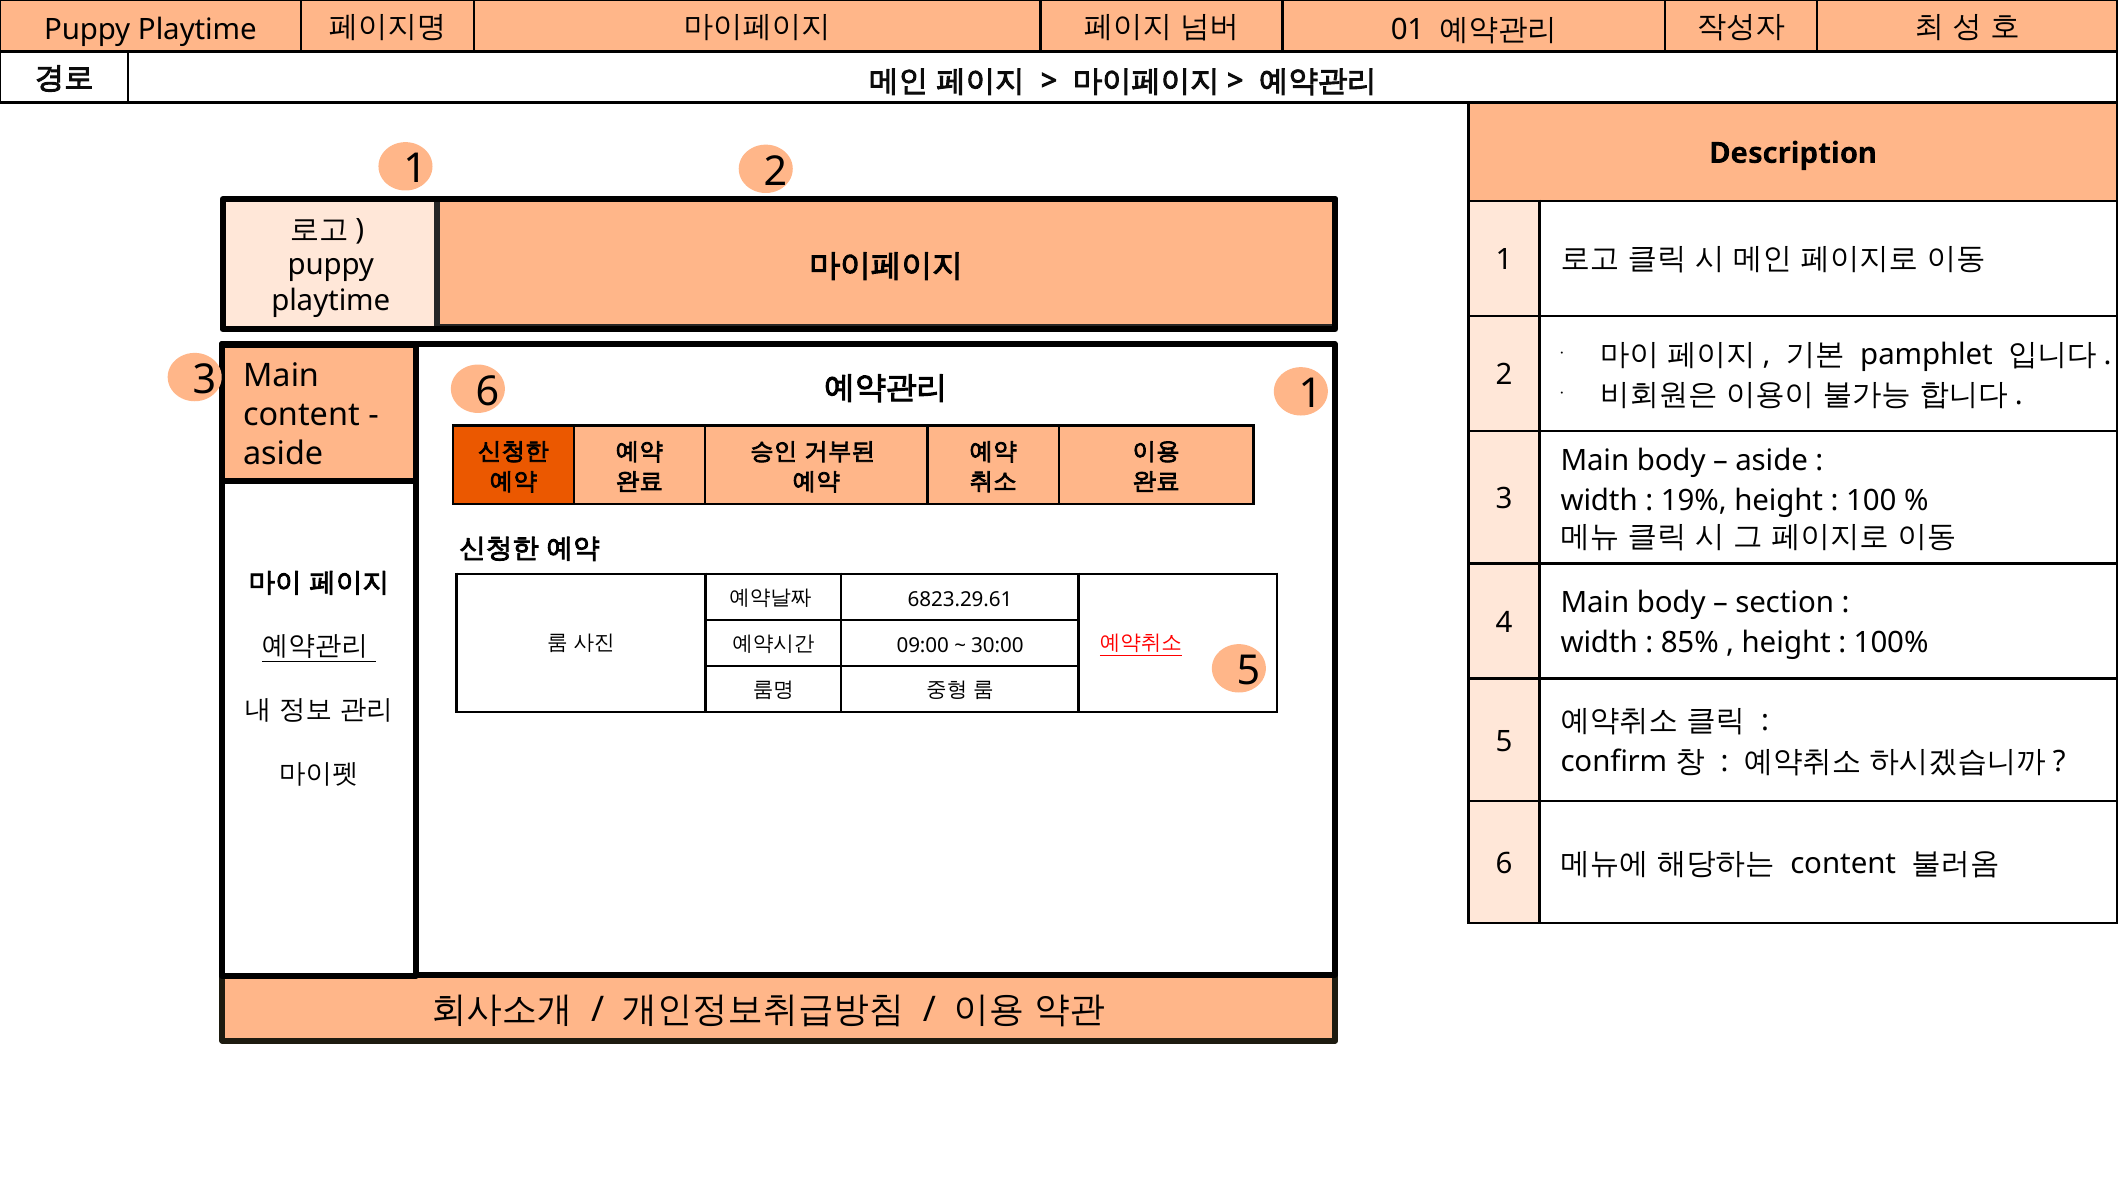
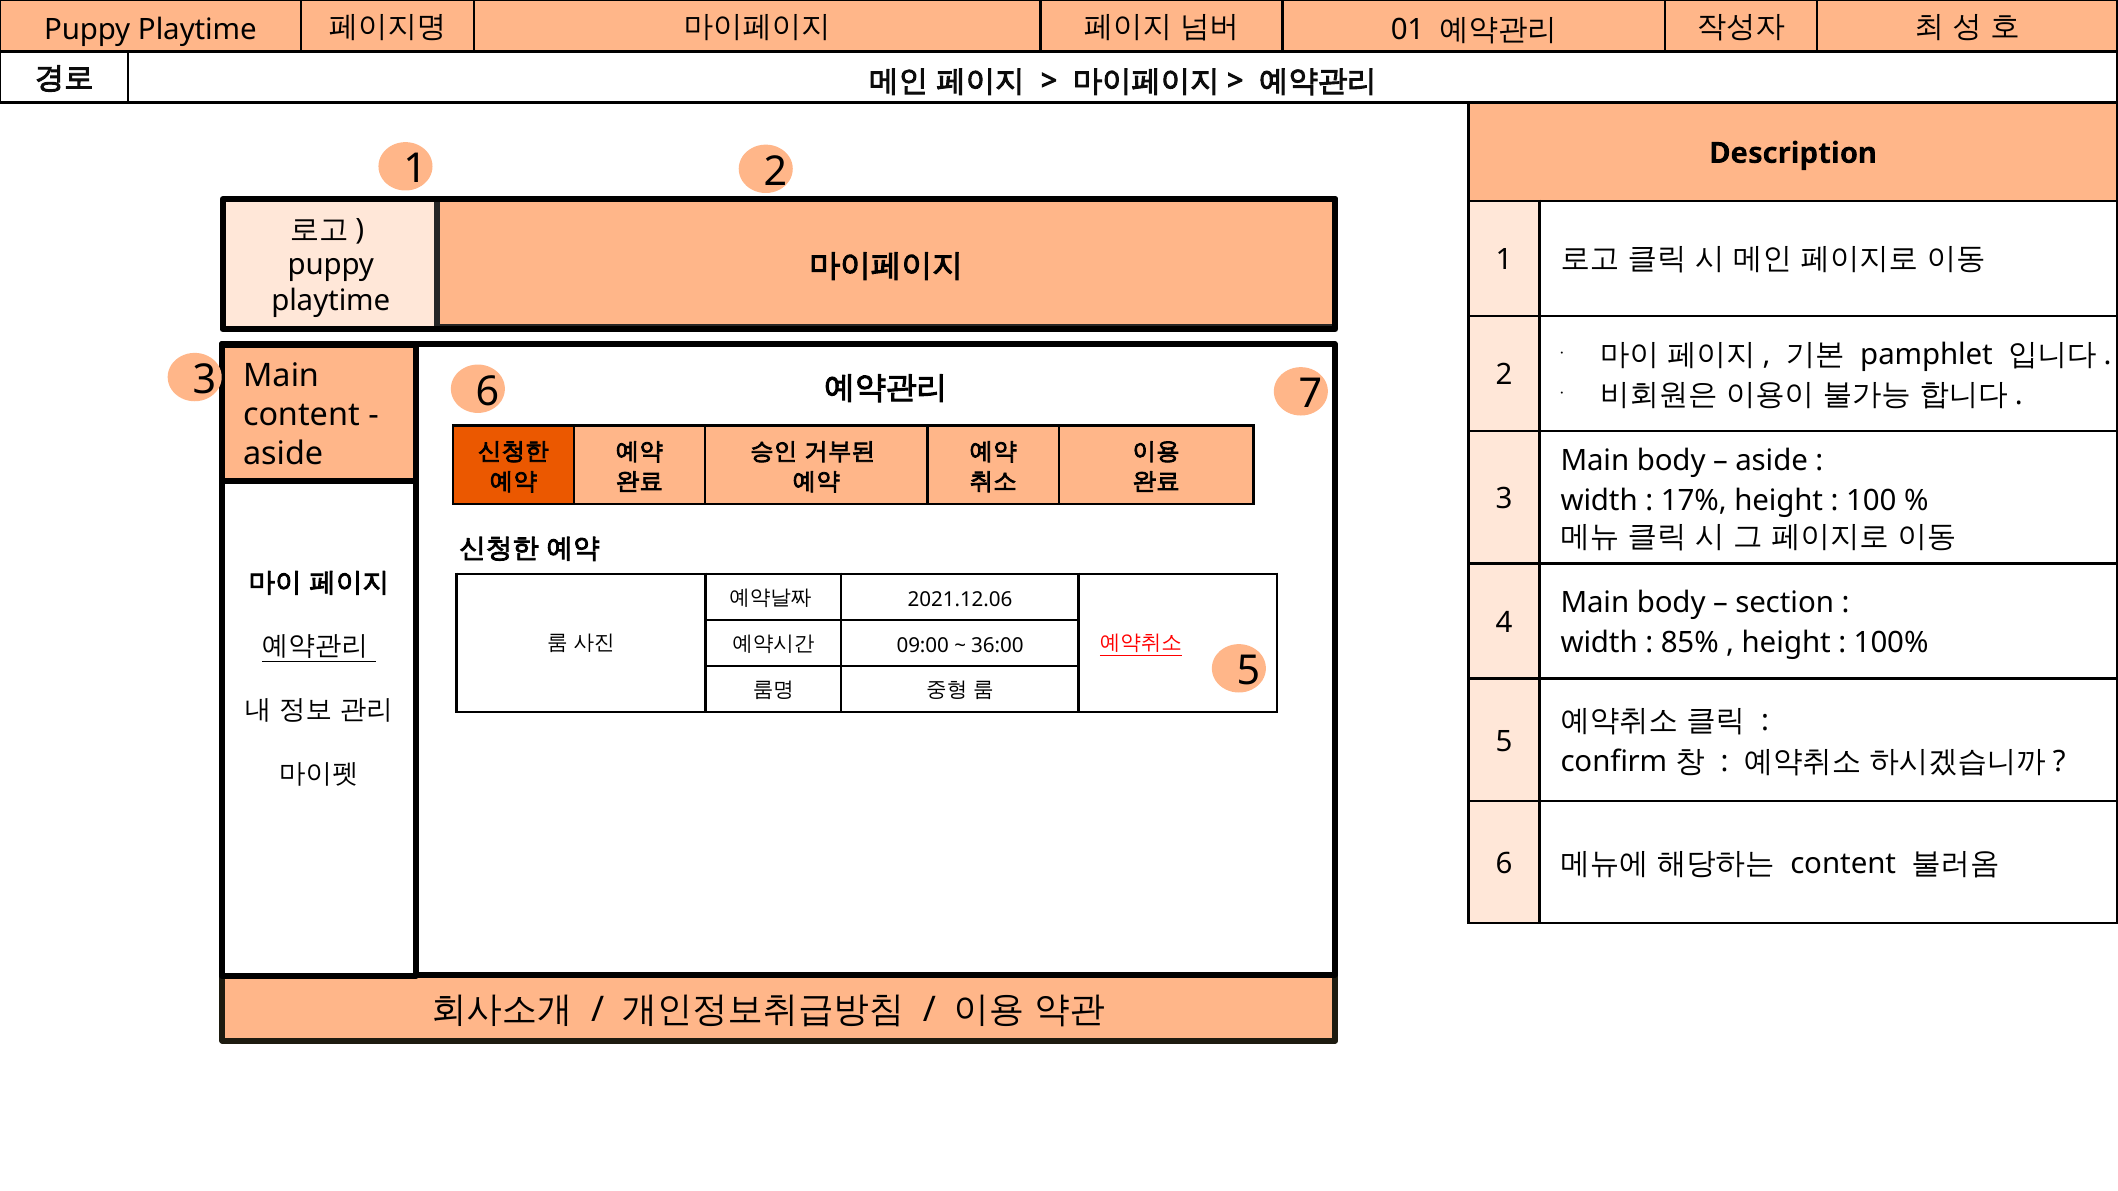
3 1: 1 -> 7
19%: 19% -> 17%
6823.29.61: 6823.29.61 -> 2021.12.06
30:00: 30:00 -> 36:00
